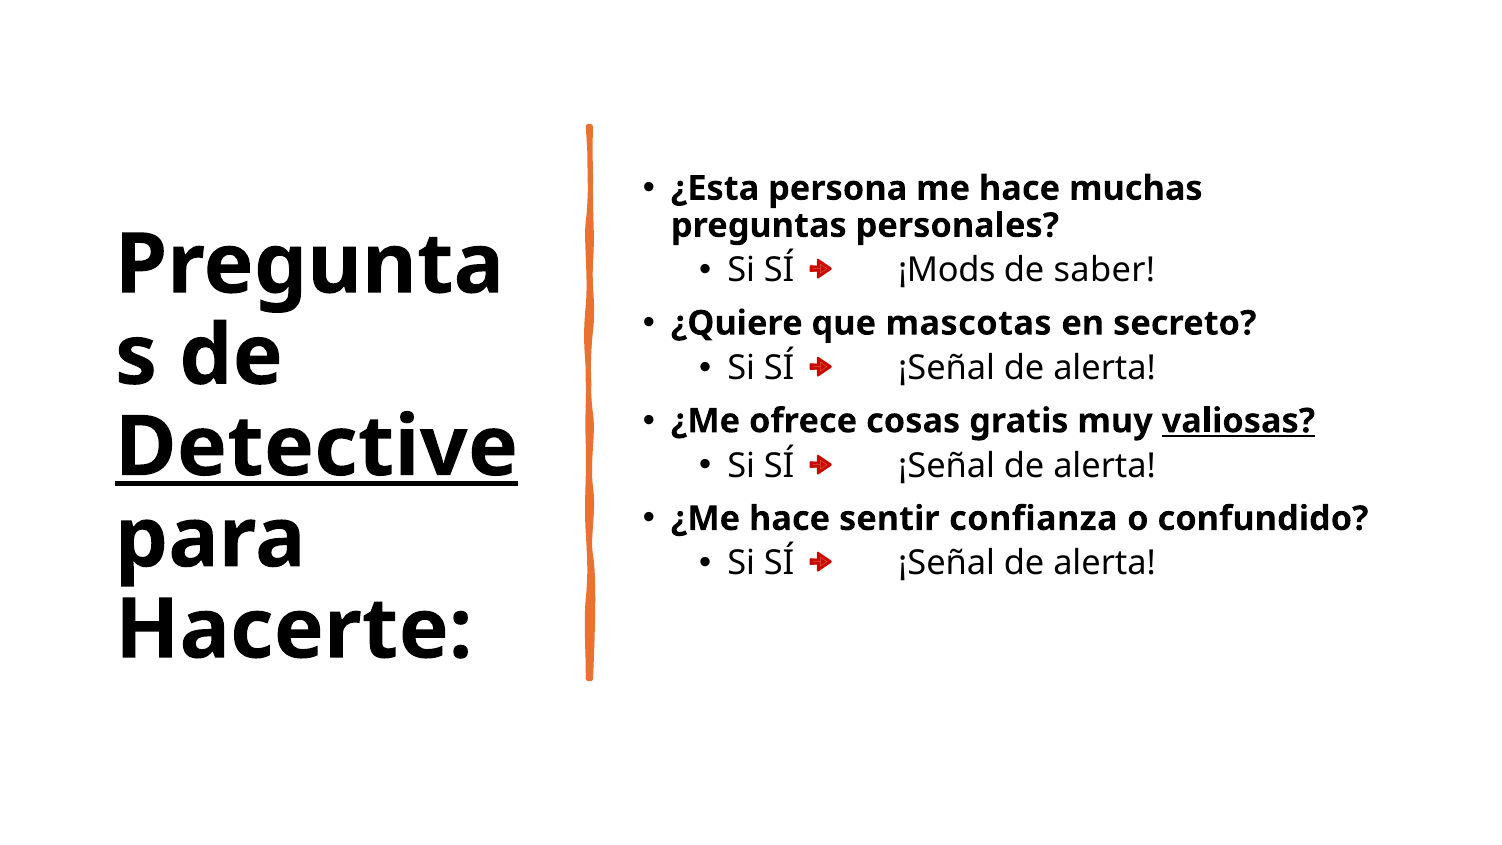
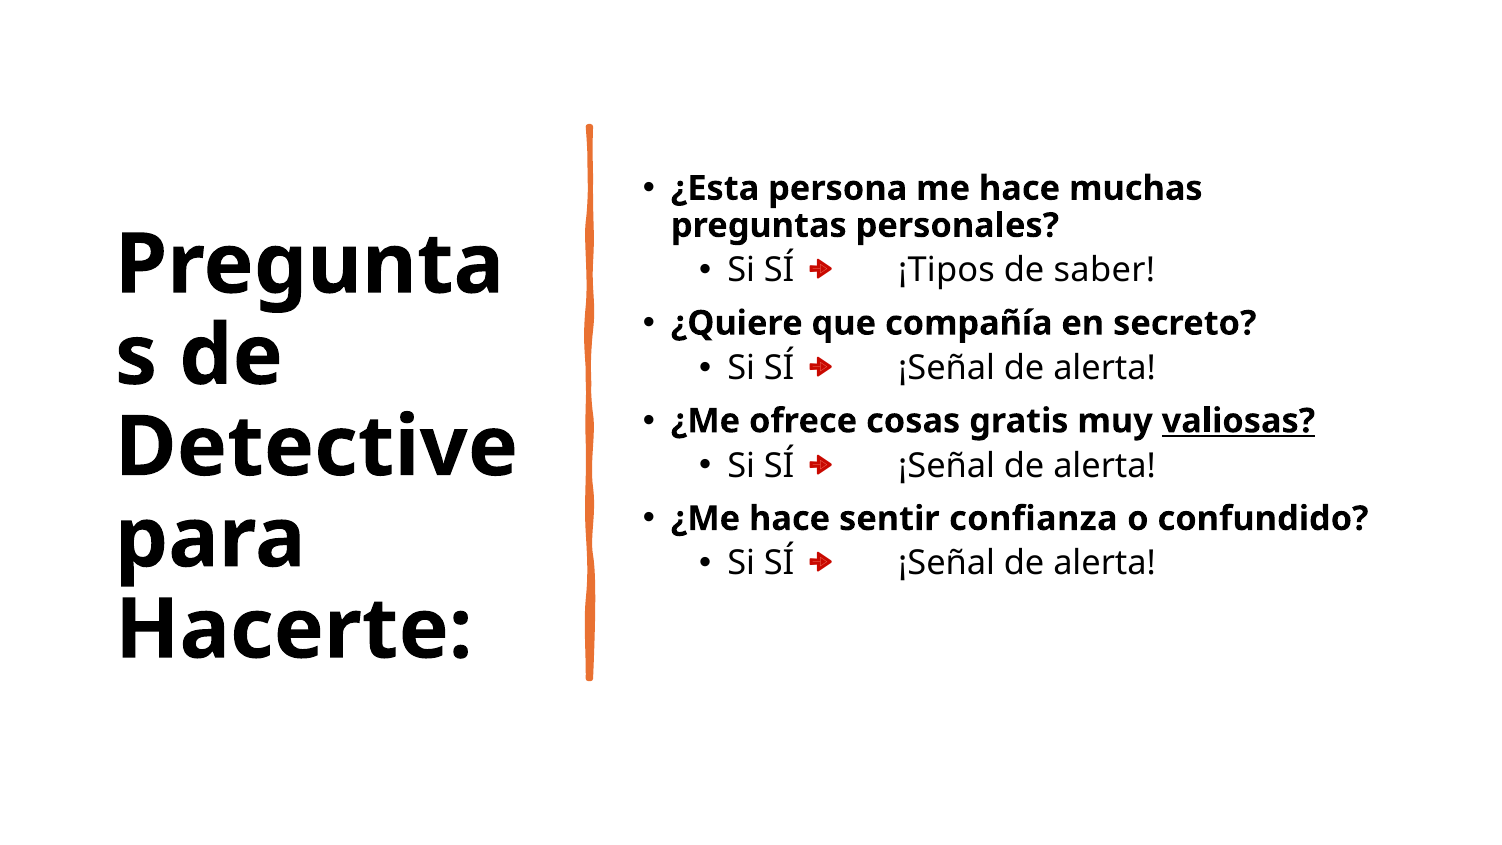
¡Mods: ¡Mods -> ¡Tipos
mascotas: mascotas -> compañía
Detective underline: present -> none
